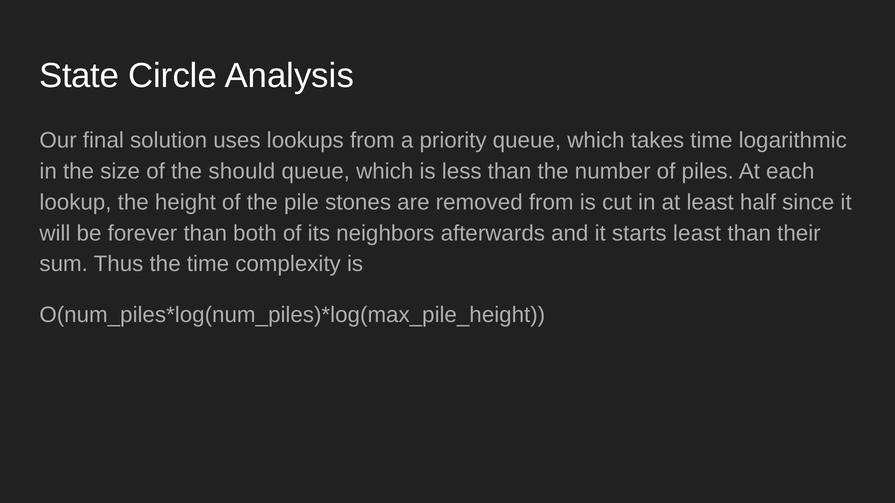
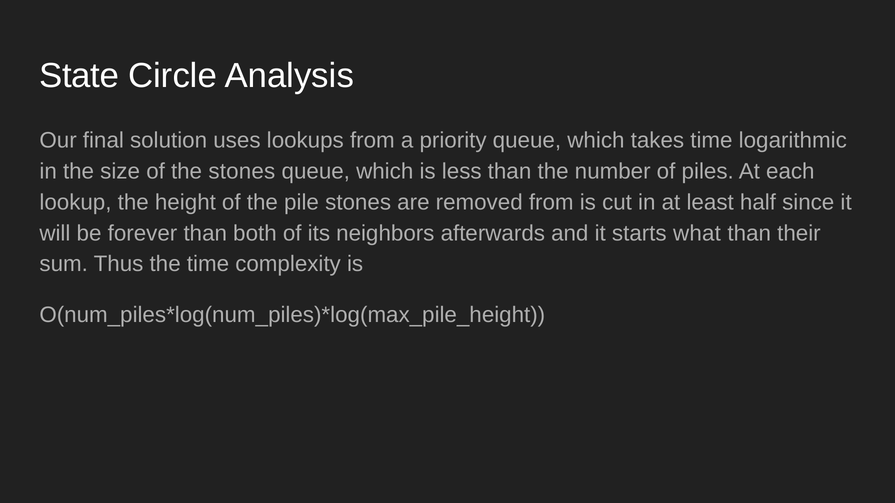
the should: should -> stones
starts least: least -> what
